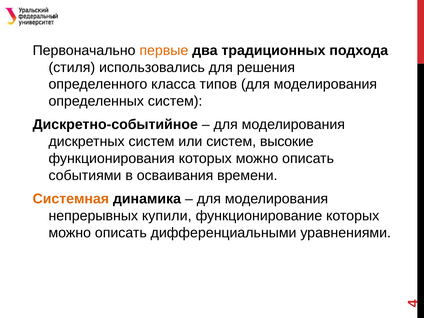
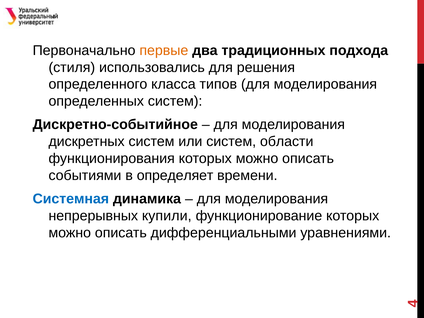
высокие: высокие -> области
осваивания: осваивания -> определяет
Системная colour: orange -> blue
